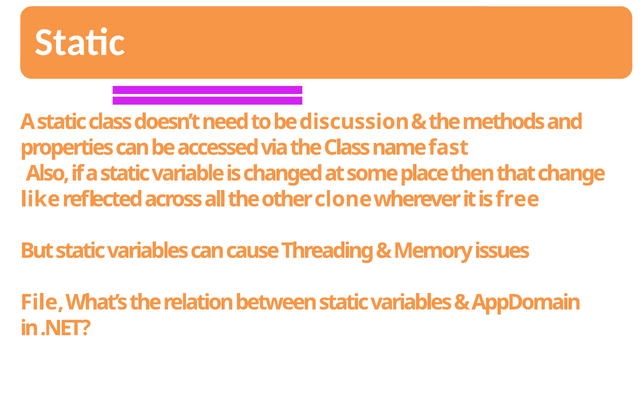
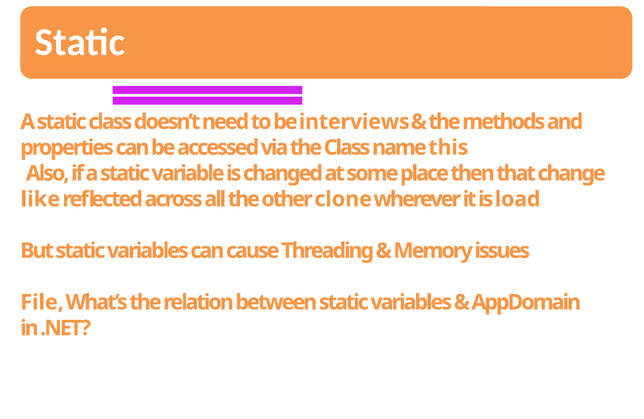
discussion: discussion -> interviews
fast: fast -> this
free: free -> load
